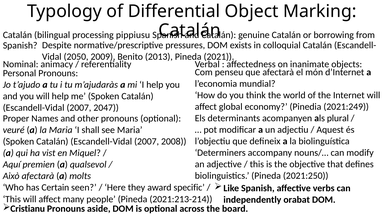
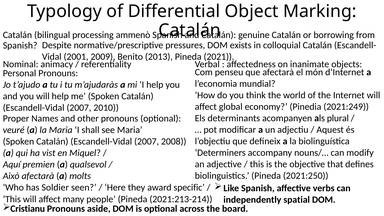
pippiusu: pippiusu -> ammenò
2050: 2050 -> 2001
2047: 2047 -> 2010
Certain: Certain -> Soldier
orabat: orabat -> spatial
